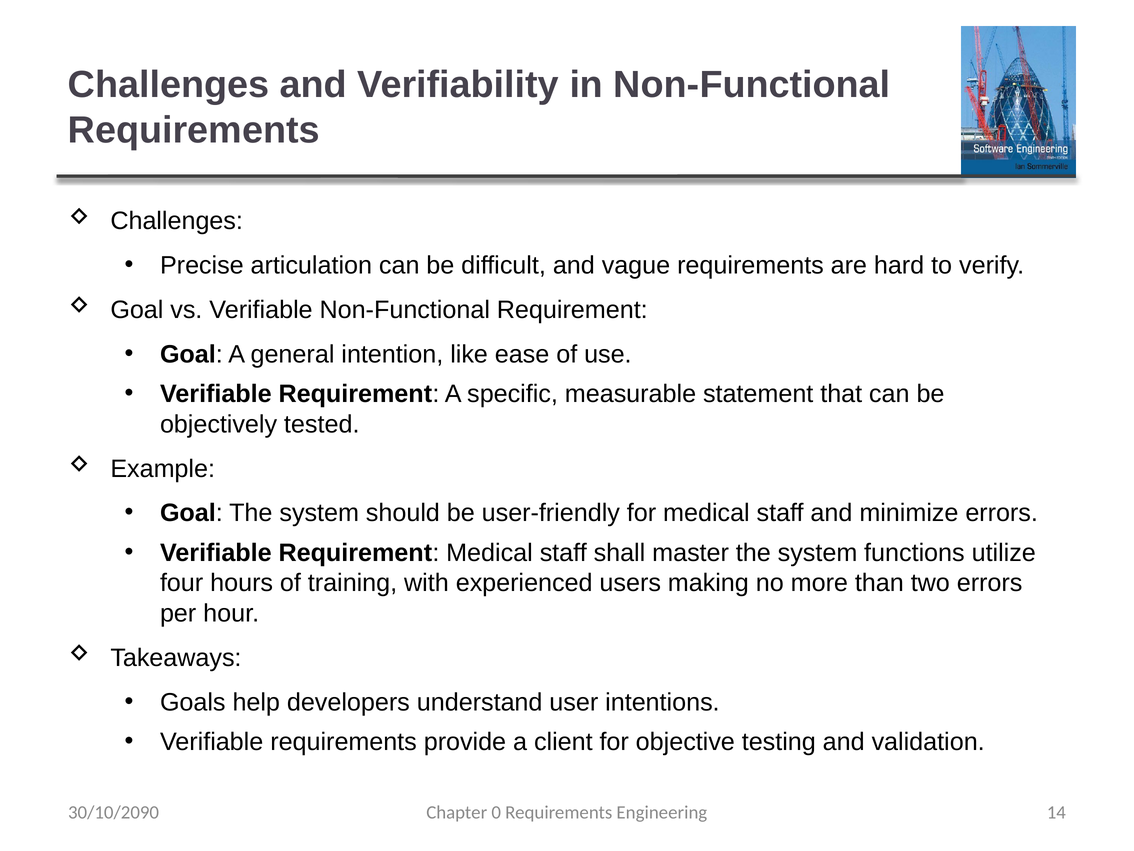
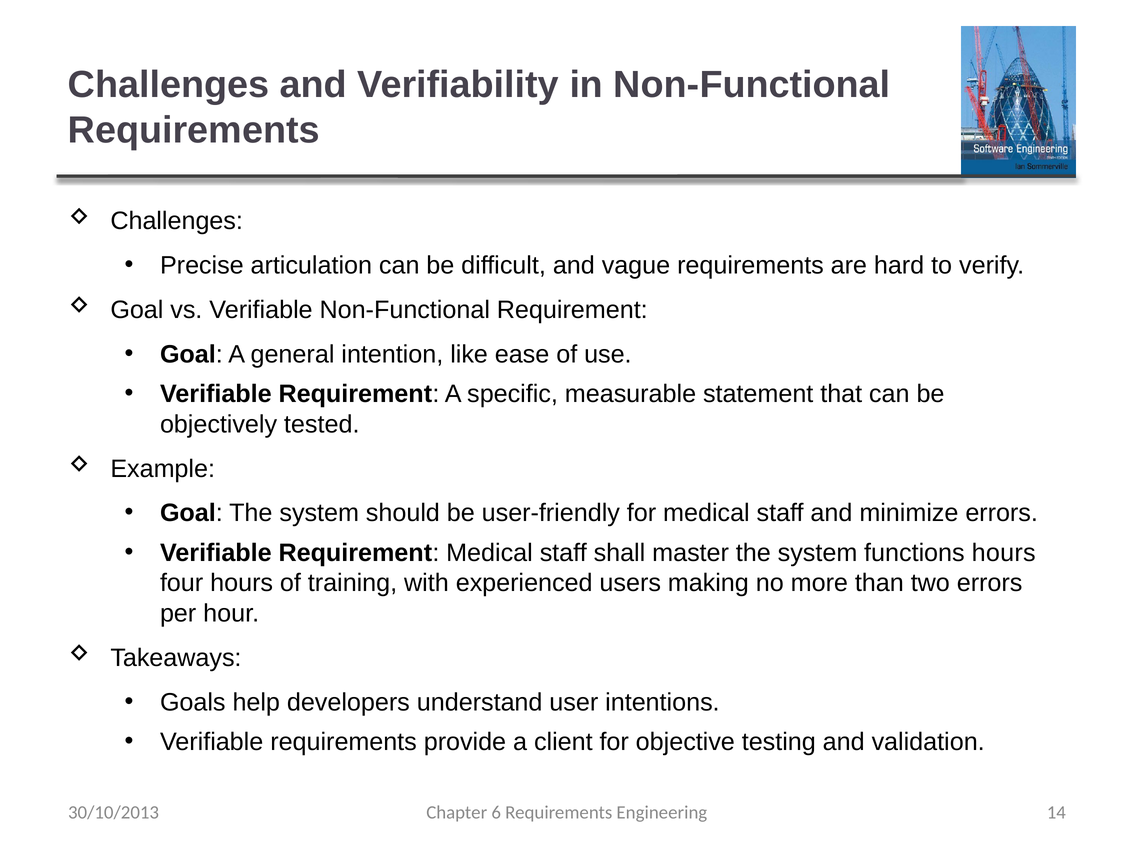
functions utilize: utilize -> hours
30/10/2090: 30/10/2090 -> 30/10/2013
0: 0 -> 6
